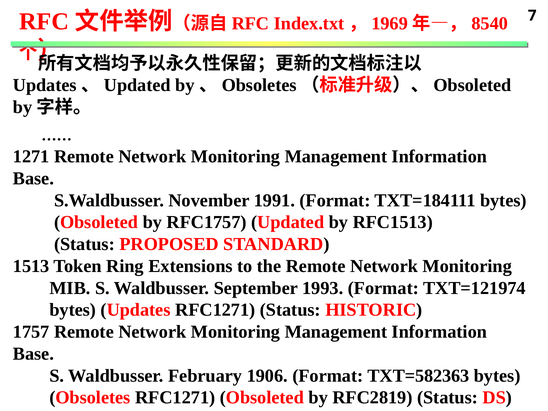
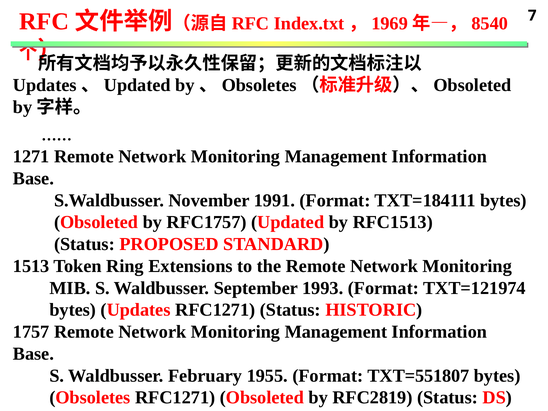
1906: 1906 -> 1955
TXT=582363: TXT=582363 -> TXT=551807
